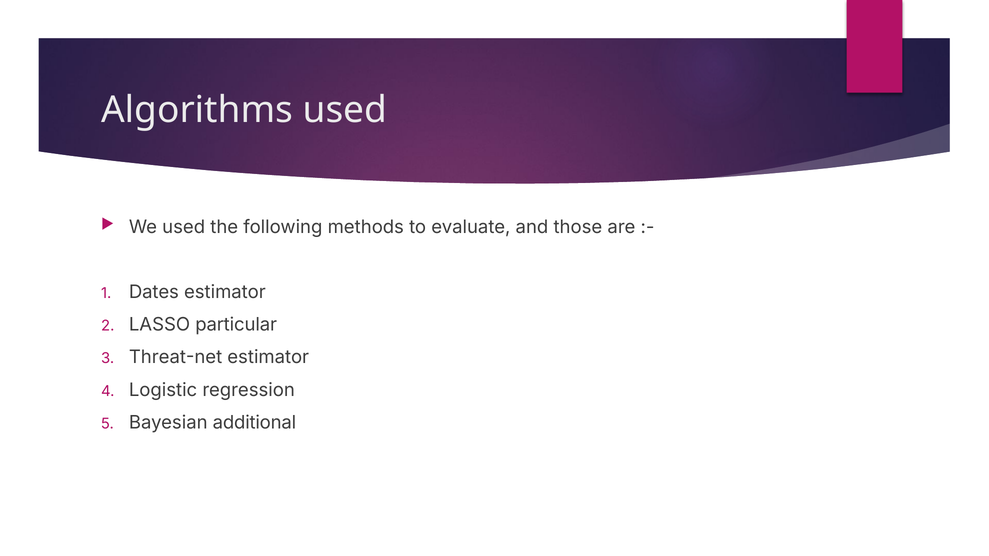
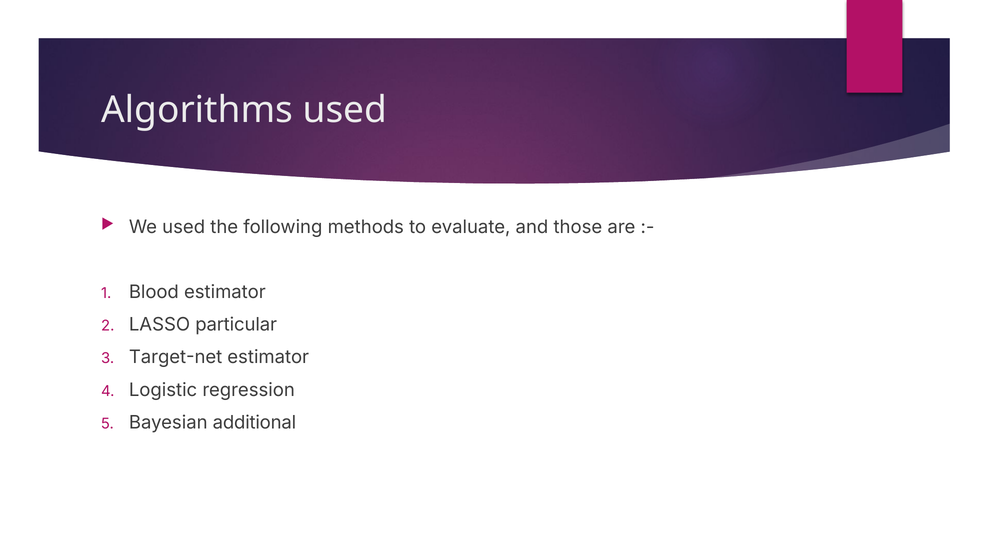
Dates: Dates -> Blood
Threat-net: Threat-net -> Target-net
